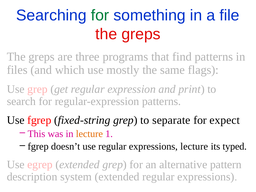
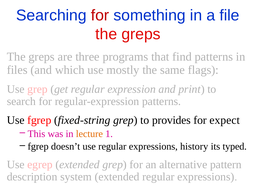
for at (100, 15) colour: green -> red
separate: separate -> provides
expressions lecture: lecture -> history
